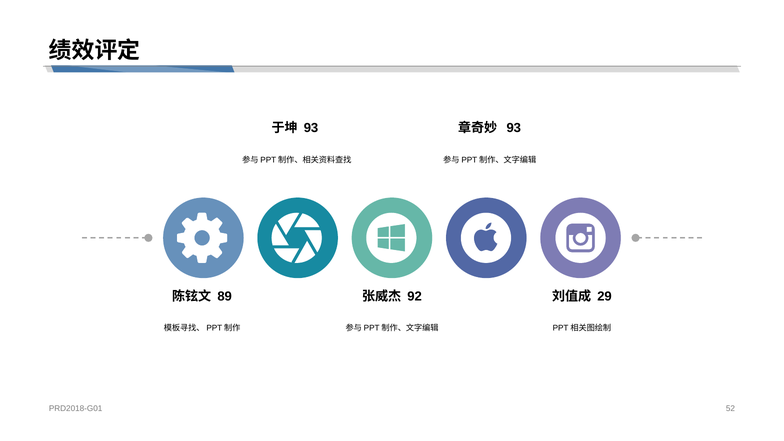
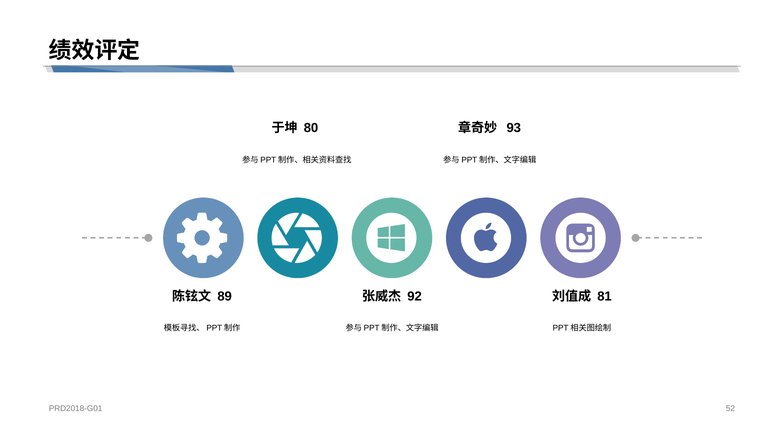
93 at (311, 128): 93 -> 80
29: 29 -> 81
